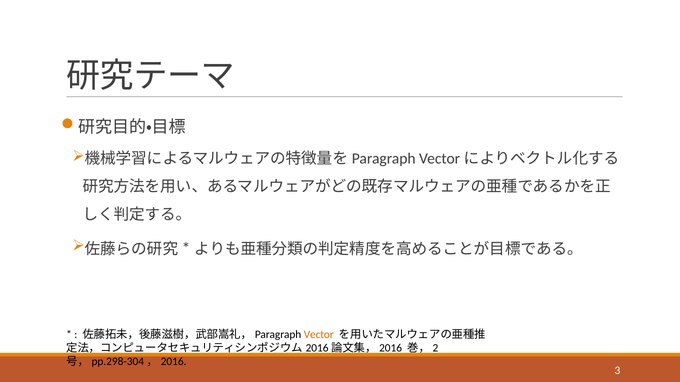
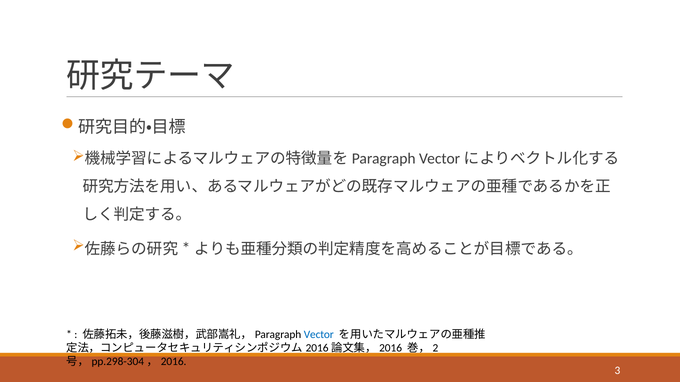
Vector colour: orange -> blue
